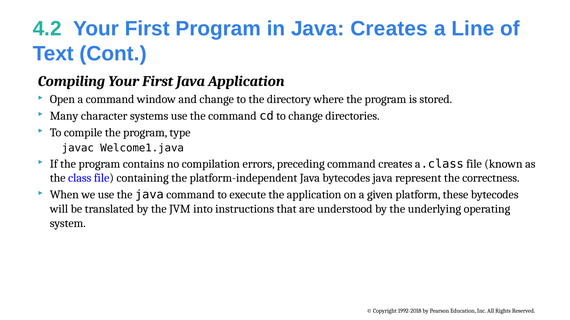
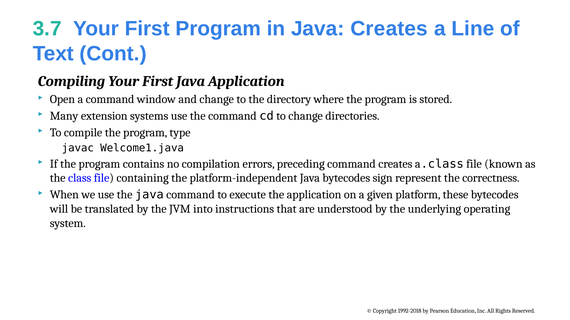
4.2: 4.2 -> 3.7
character: character -> extension
bytecodes java: java -> sign
